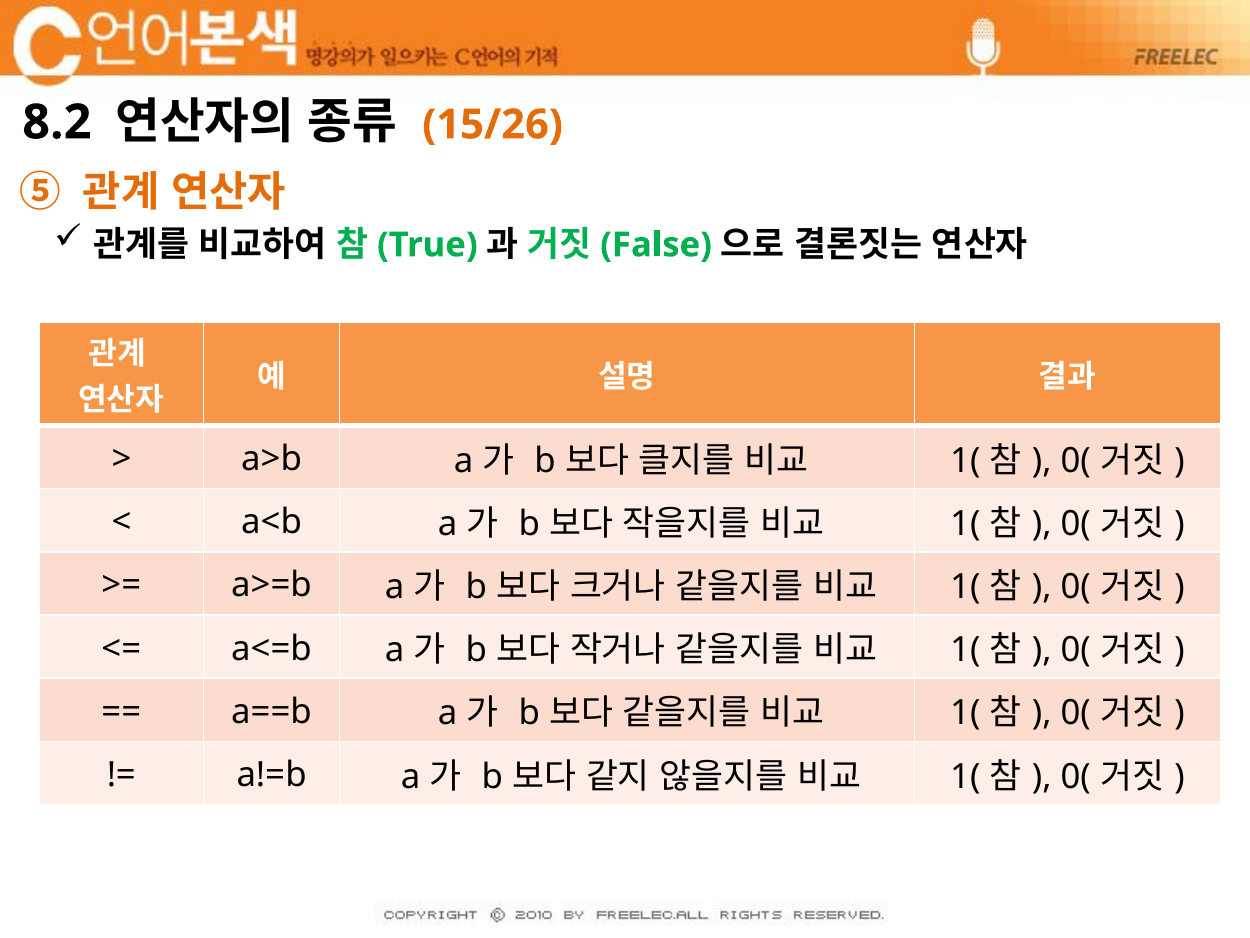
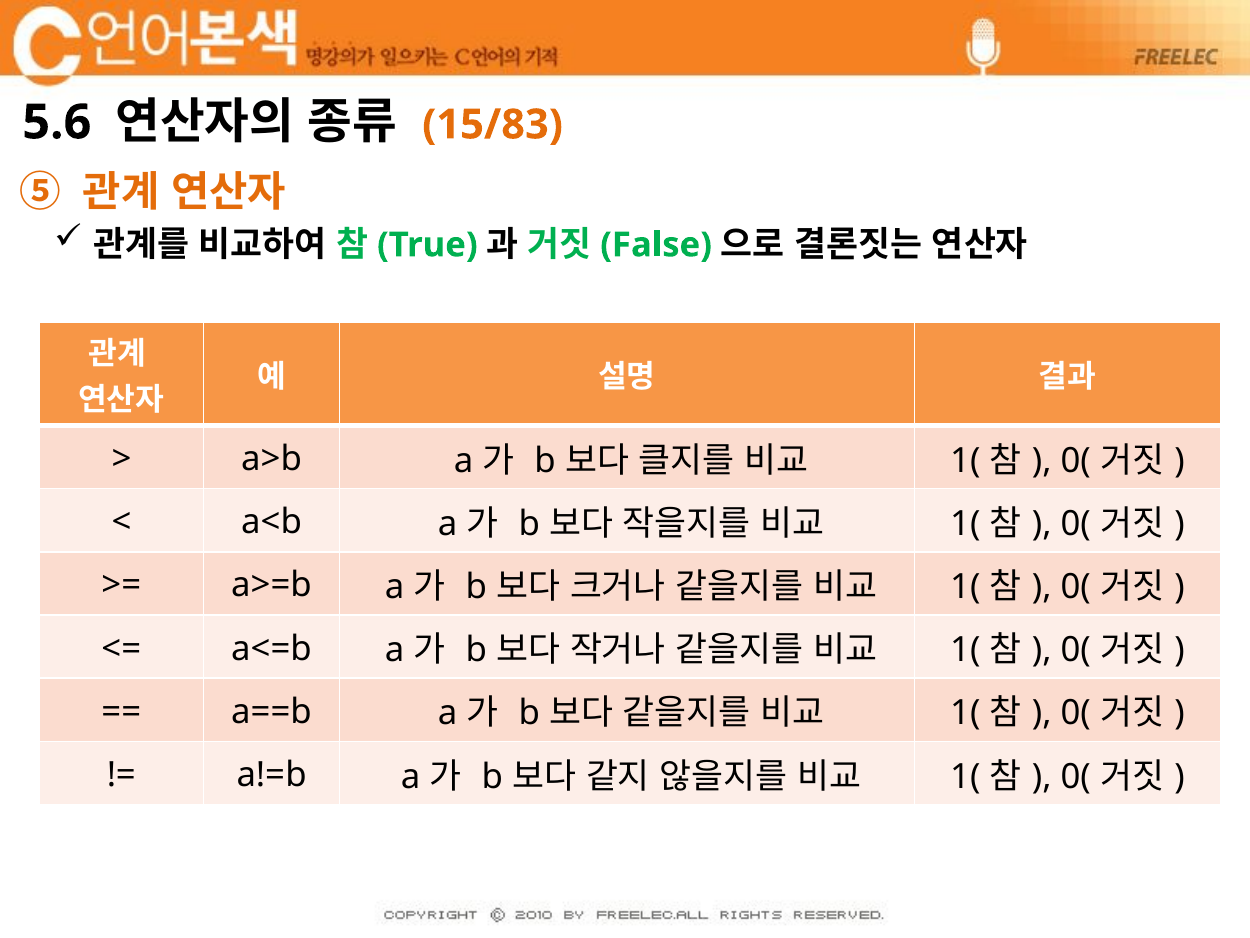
8.2: 8.2 -> 5.6
15/26: 15/26 -> 15/83
